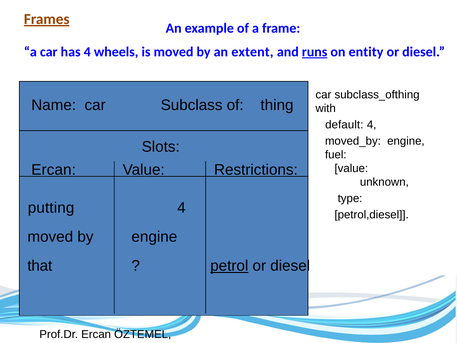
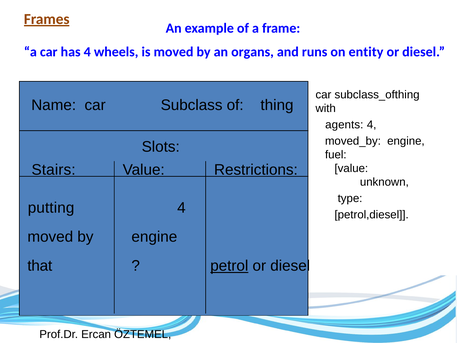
extent: extent -> organs
runs underline: present -> none
default: default -> agents
Ercan at (54, 170): Ercan -> Stairs
